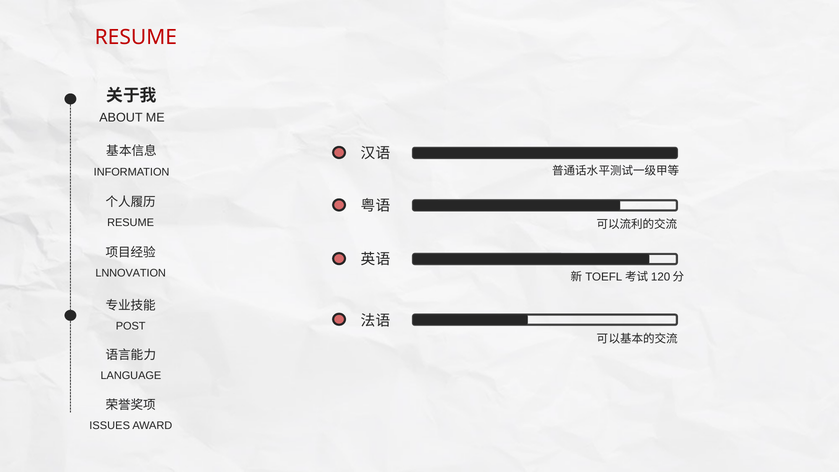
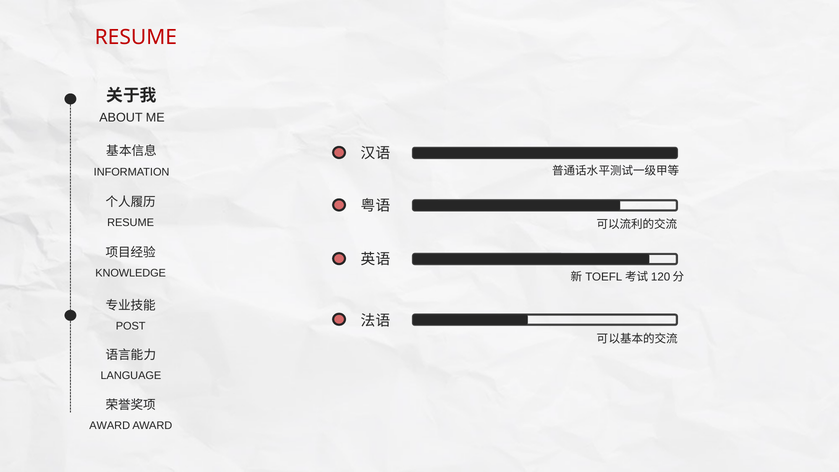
LNNOVATION: LNNOVATION -> KNOWLEDGE
ISSUES at (110, 426): ISSUES -> AWARD
